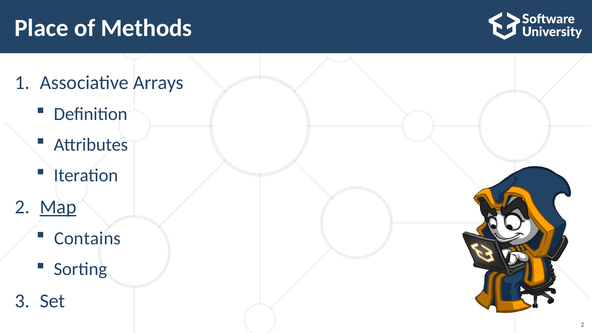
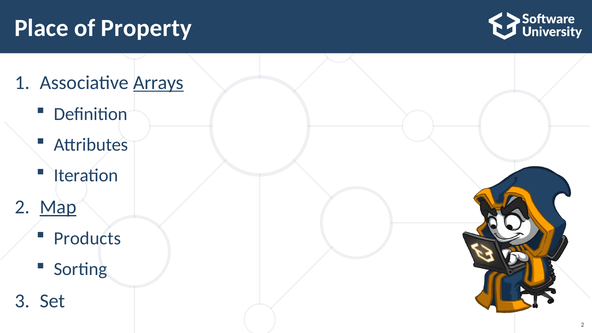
Methods: Methods -> Property
Arrays underline: none -> present
Contains: Contains -> Products
